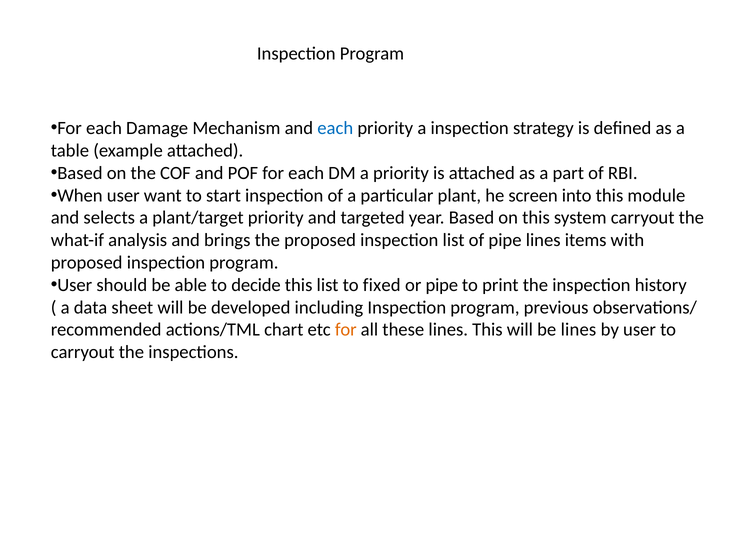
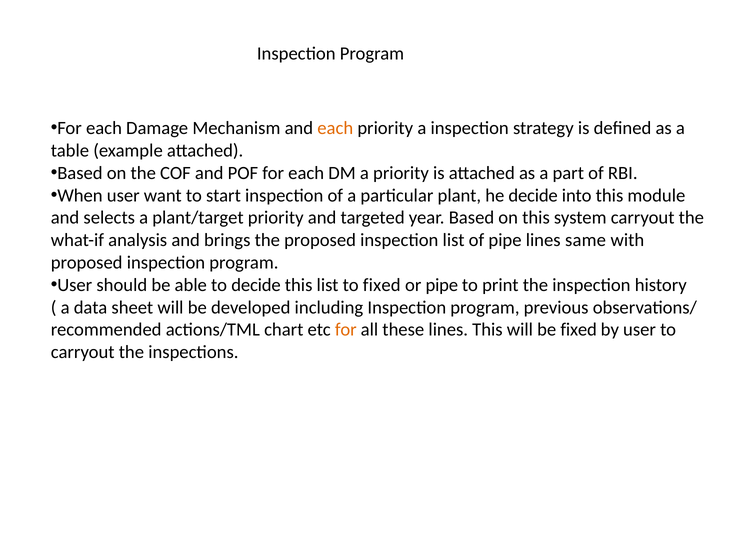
each at (335, 128) colour: blue -> orange
he screen: screen -> decide
items: items -> same
be lines: lines -> fixed
